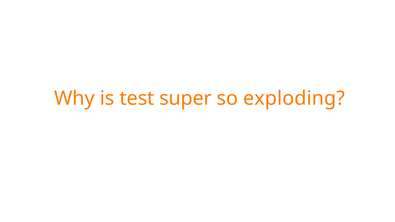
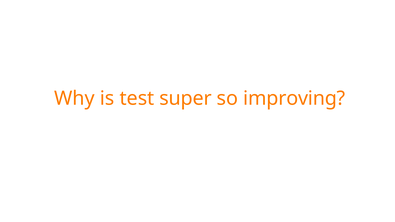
exploding: exploding -> improving
